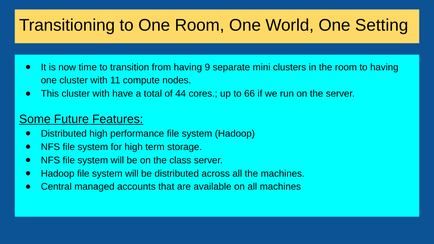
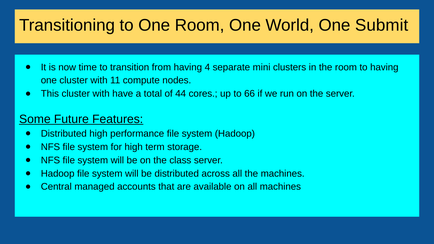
Setting: Setting -> Submit
9: 9 -> 4
